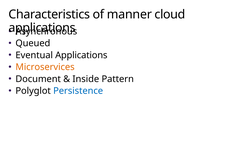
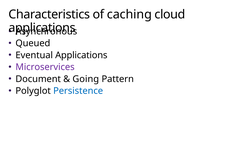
manner: manner -> caching
Microservices colour: orange -> purple
Inside: Inside -> Going
